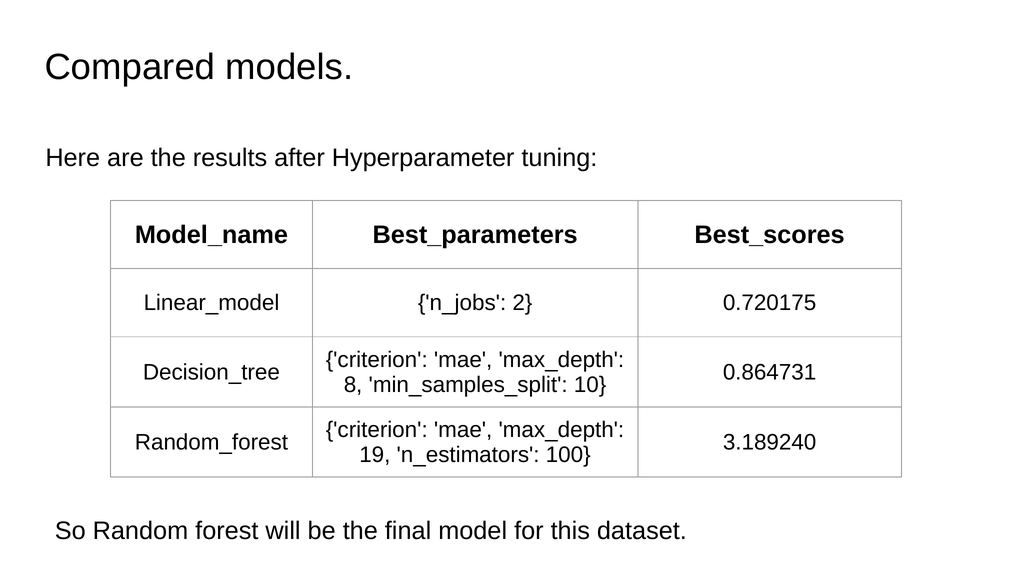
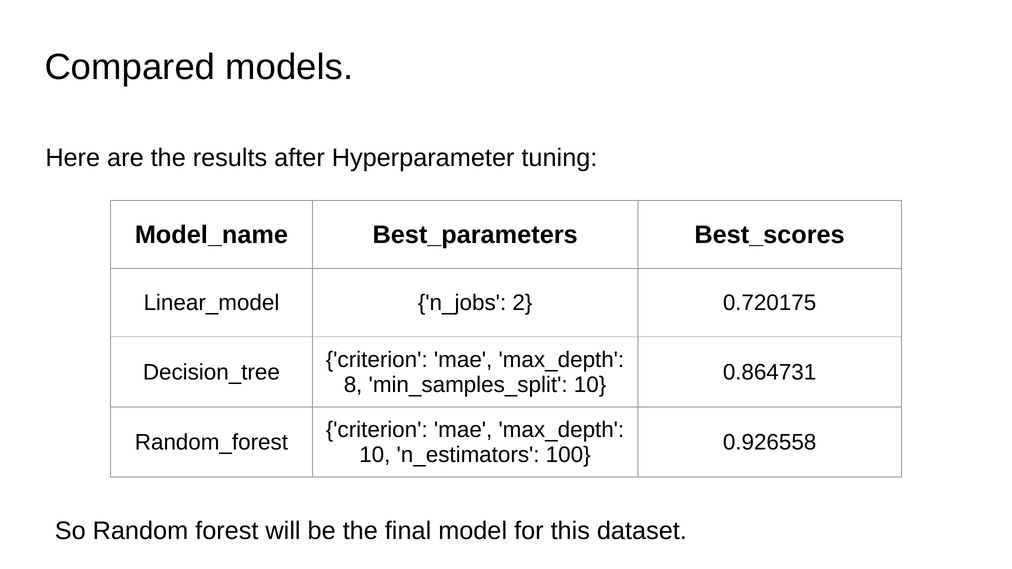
3.189240: 3.189240 -> 0.926558
19 at (375, 455): 19 -> 10
